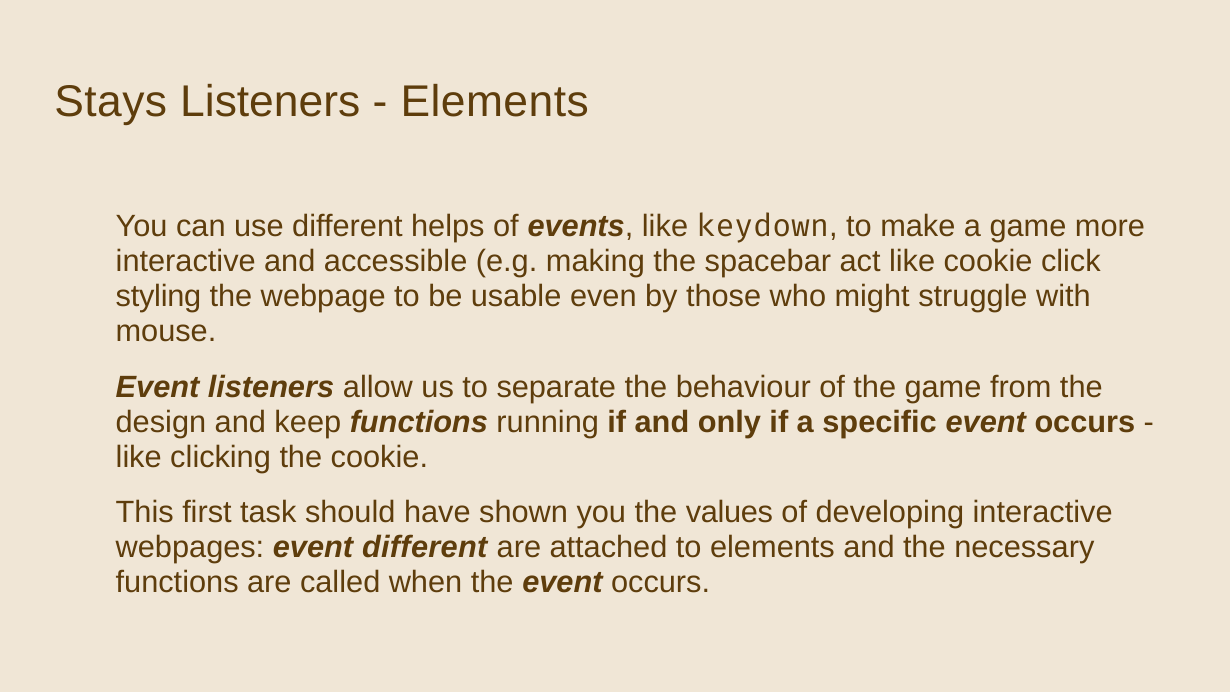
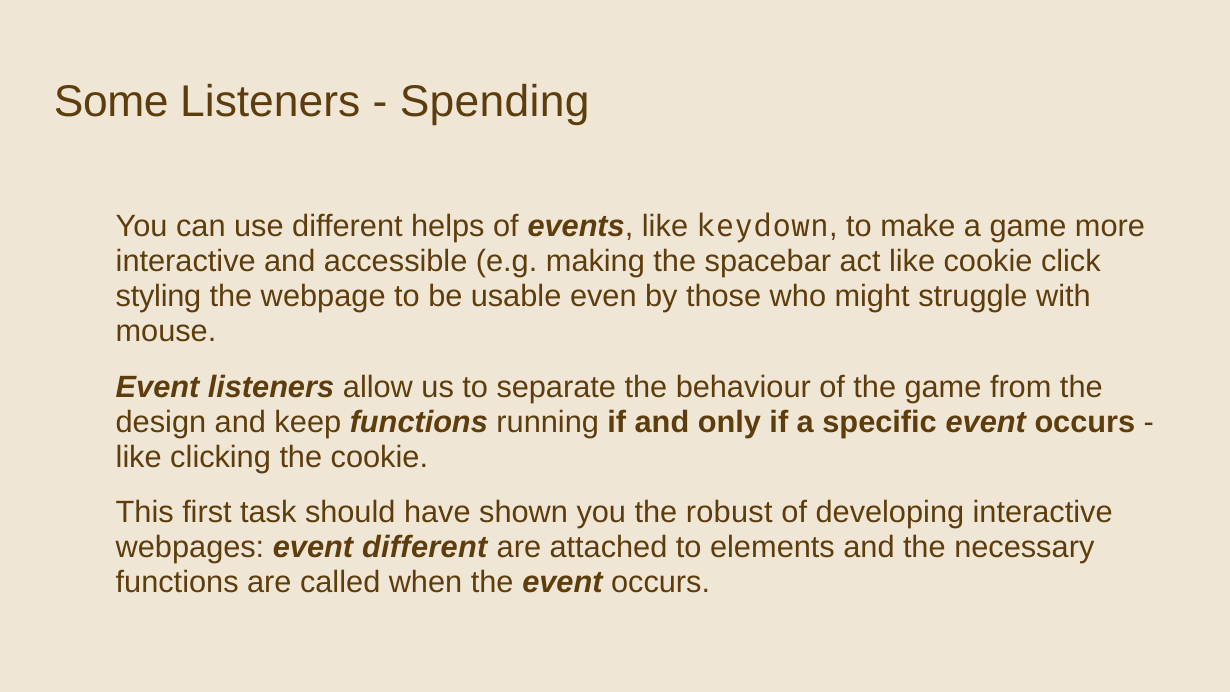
Stays: Stays -> Some
Elements at (495, 102): Elements -> Spending
values: values -> robust
